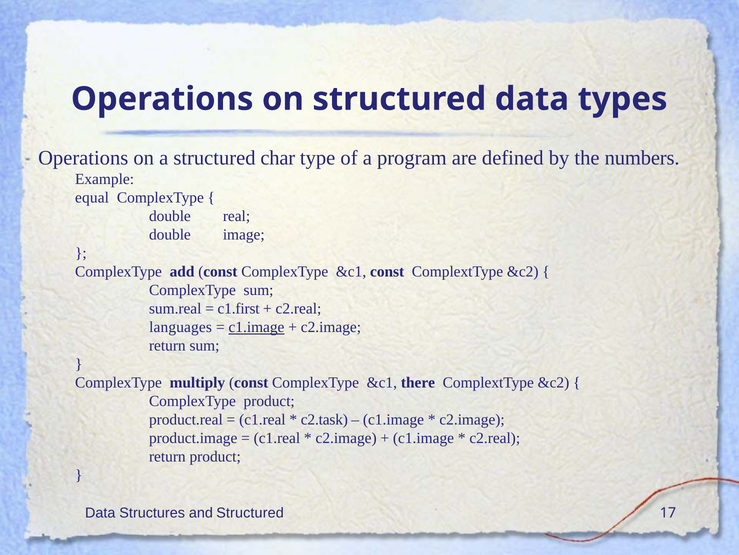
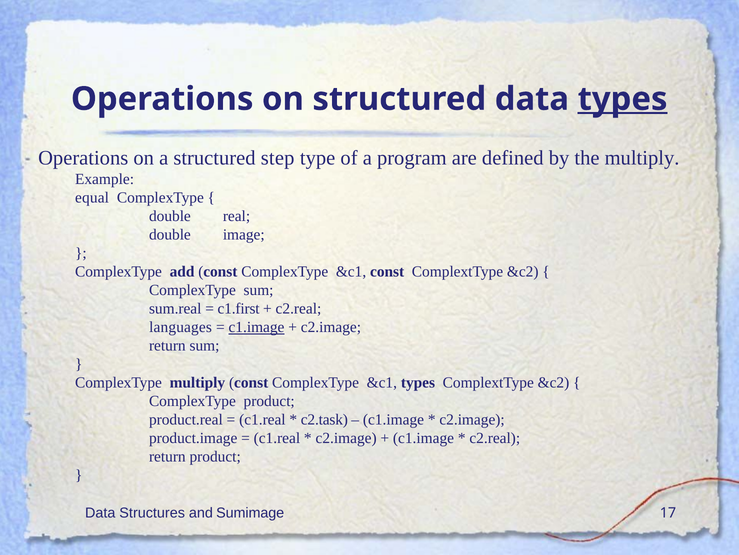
types at (623, 99) underline: none -> present
char: char -> step
the numbers: numbers -> multiply
&c1 there: there -> types
and Structured: Structured -> Sumimage
